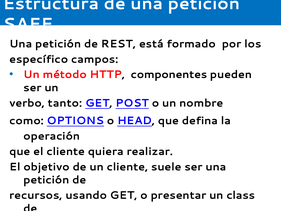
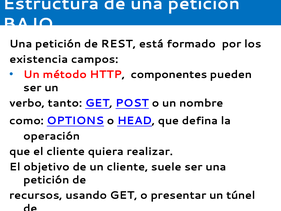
SAFE: SAFE -> BAJO
específico: específico -> existencia
class: class -> túnel
